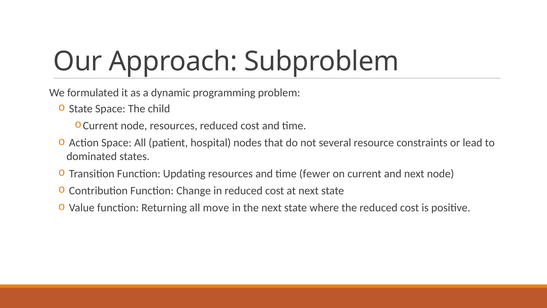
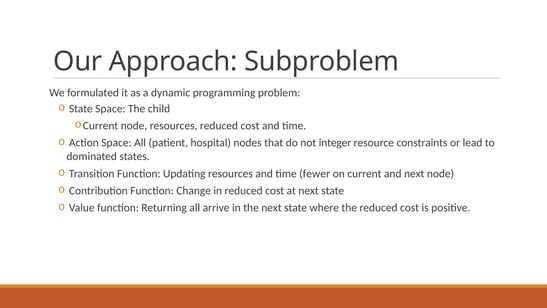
several: several -> integer
move: move -> arrive
